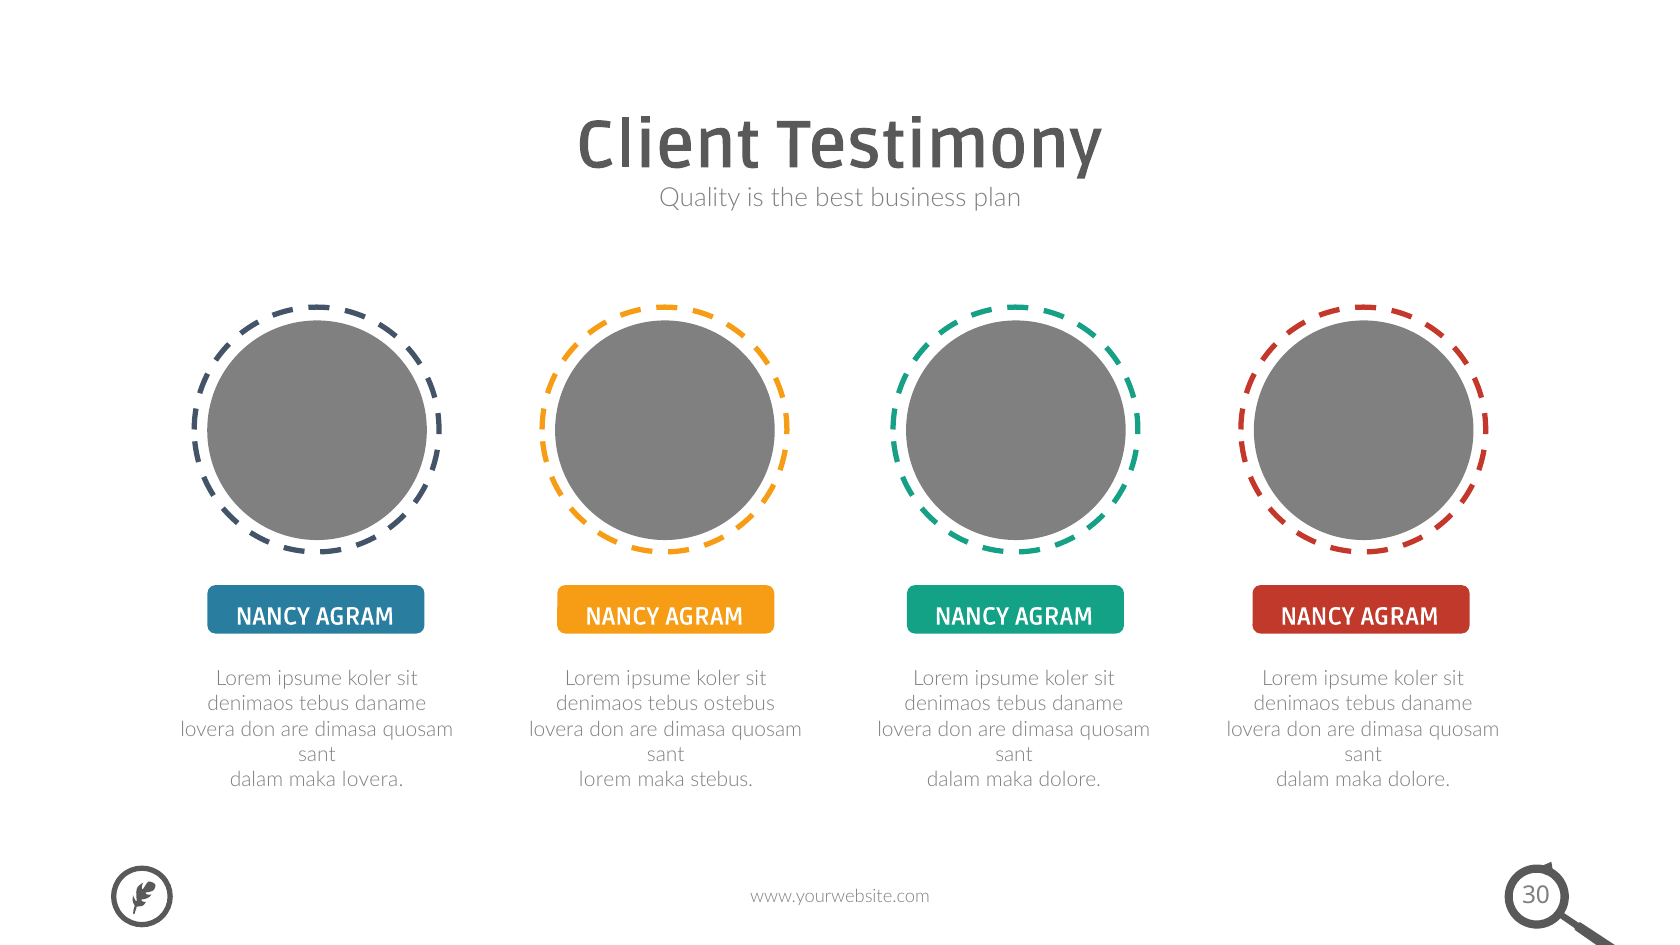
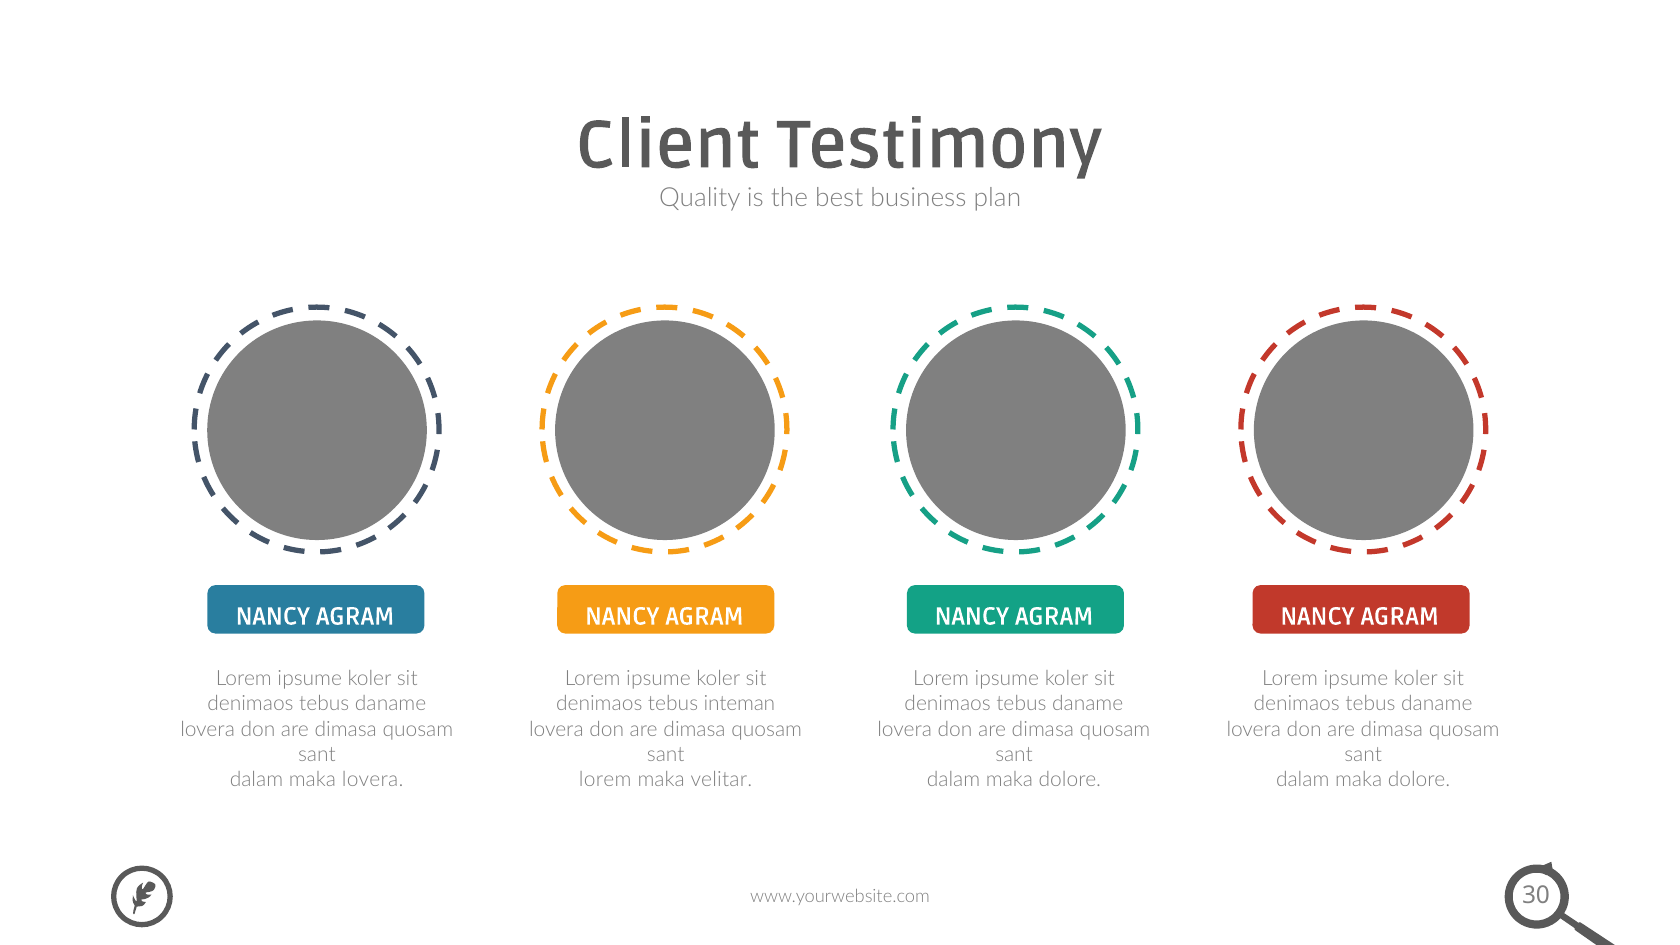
ostebus: ostebus -> inteman
stebus: stebus -> velitar
